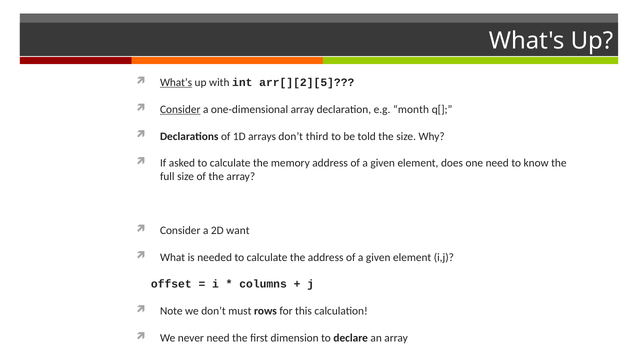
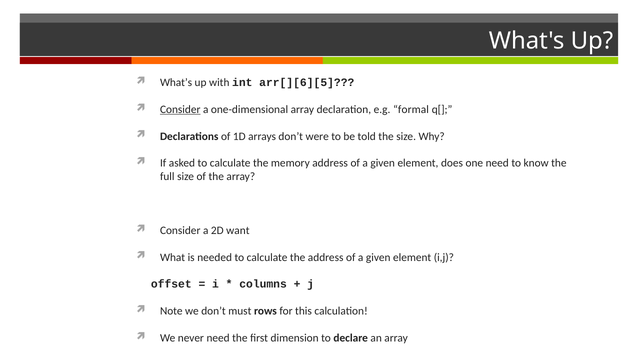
What’s underline: present -> none
arr[][2][5: arr[][2][5 -> arr[][6][5
month: month -> formal
third: third -> were
